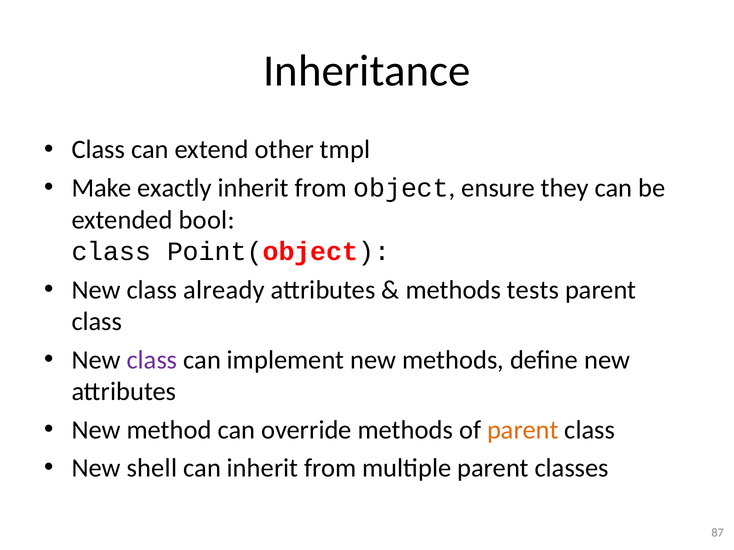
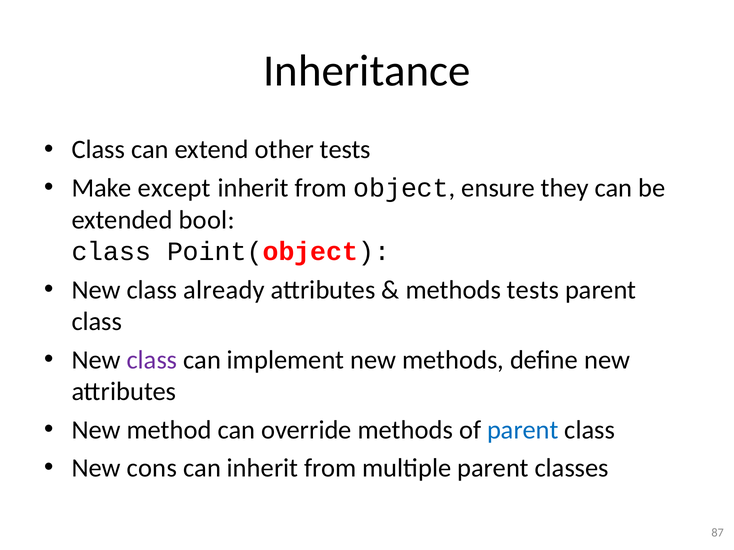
other tmpl: tmpl -> tests
exactly: exactly -> except
parent at (523, 430) colour: orange -> blue
shell: shell -> cons
